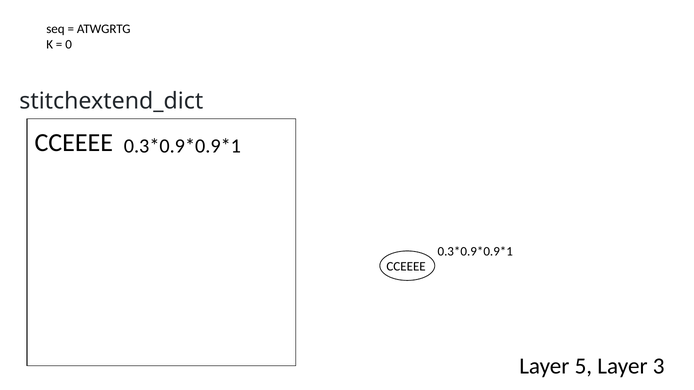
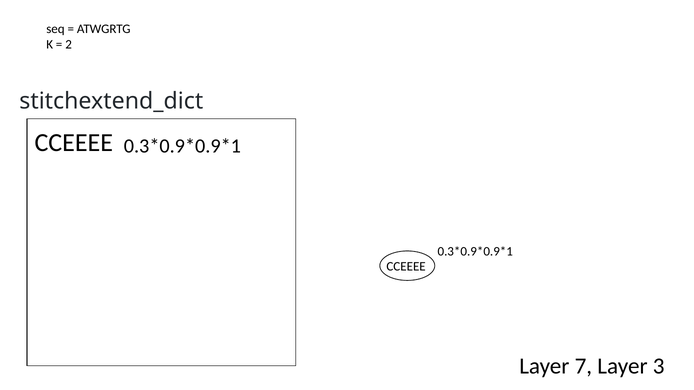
0: 0 -> 2
5: 5 -> 7
